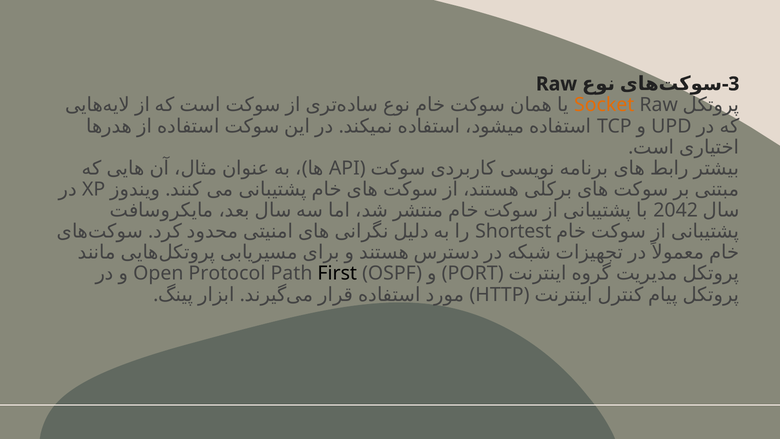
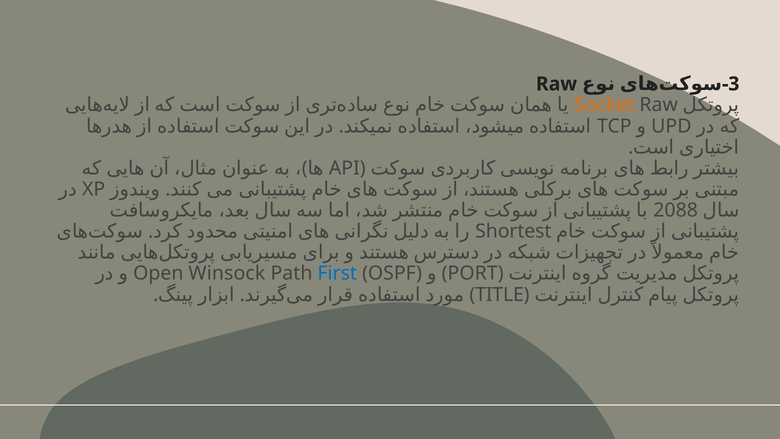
2042: 2042 -> 2088
Protocol: Protocol -> Winsock
First colour: black -> blue
HTTP: HTTP -> TITLE
